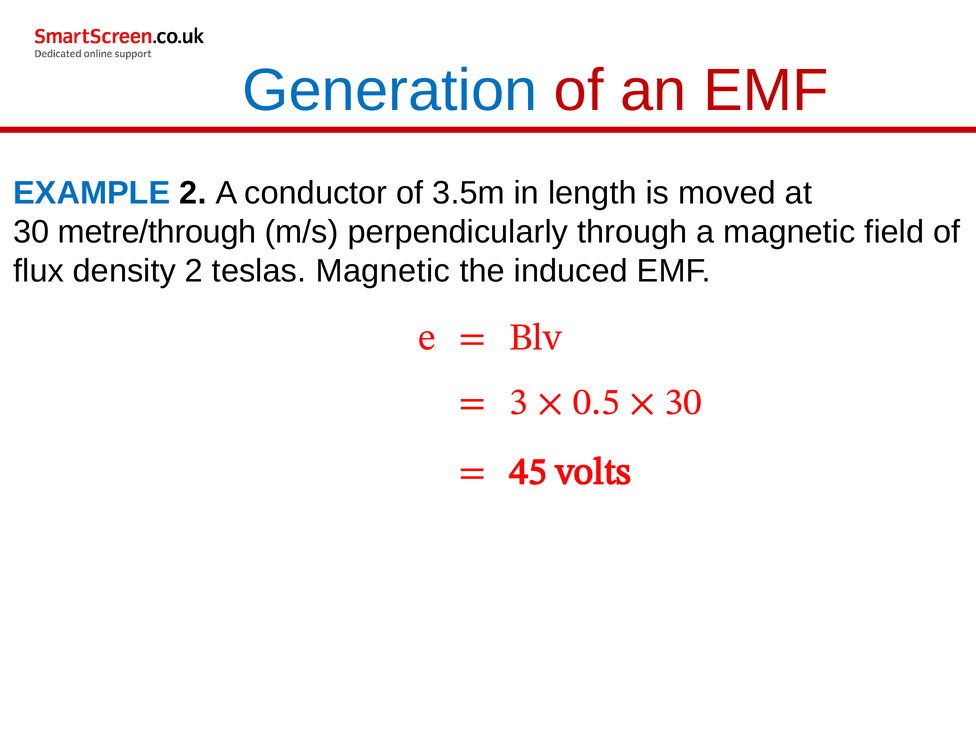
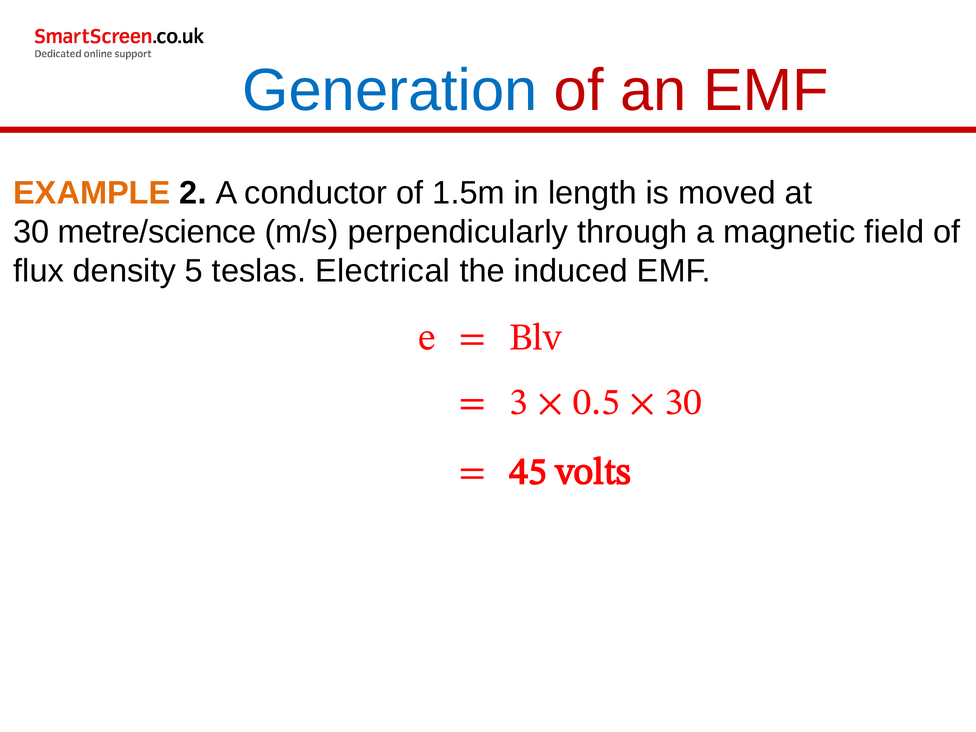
EXAMPLE colour: blue -> orange
3.5m: 3.5m -> 1.5m
metre/through: metre/through -> metre/science
density 2: 2 -> 5
teslas Magnetic: Magnetic -> Electrical
